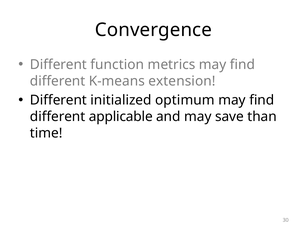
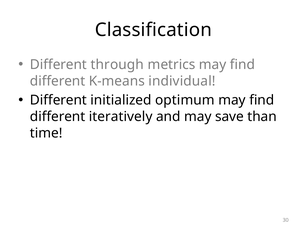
Convergence: Convergence -> Classification
function: function -> through
extension: extension -> individual
applicable: applicable -> iteratively
